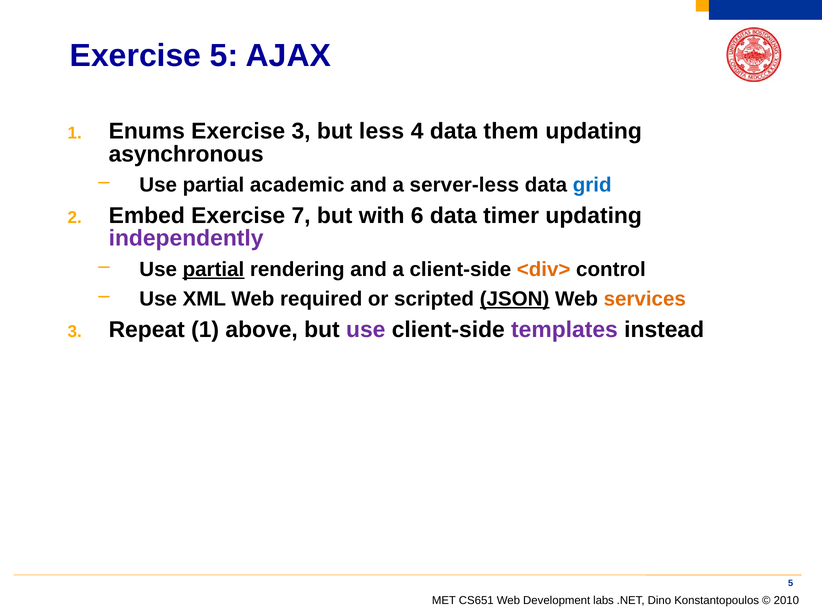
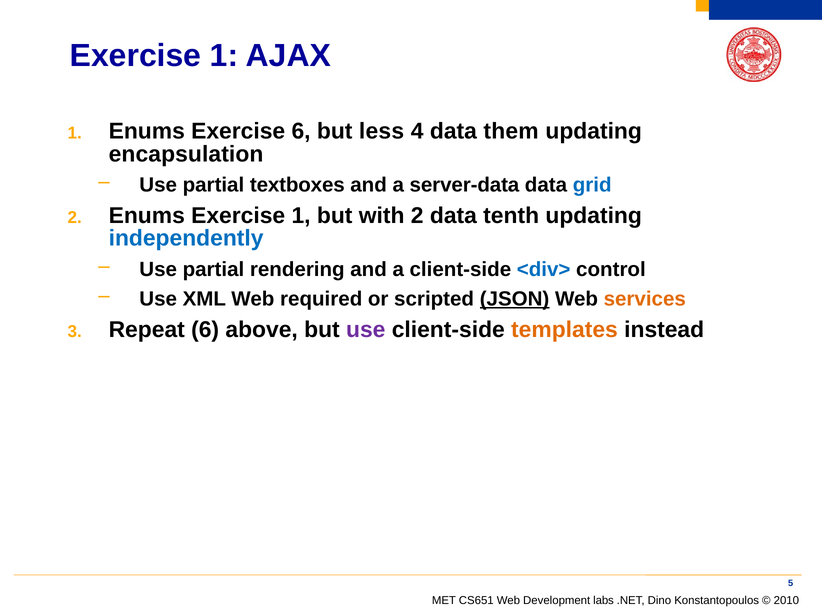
5 at (224, 56): 5 -> 1
Exercise 3: 3 -> 6
asynchronous: asynchronous -> encapsulation
academic: academic -> textboxes
server-less: server-less -> server-data
2 Embed: Embed -> Enums
7 at (301, 216): 7 -> 1
with 6: 6 -> 2
timer: timer -> tenth
independently colour: purple -> blue
partial at (213, 270) underline: present -> none
<div> colour: orange -> blue
Repeat 1: 1 -> 6
templates colour: purple -> orange
